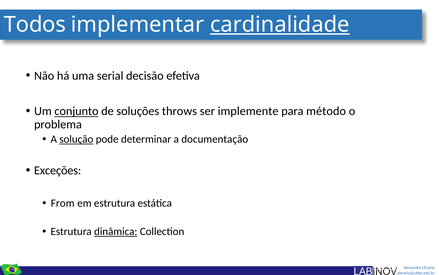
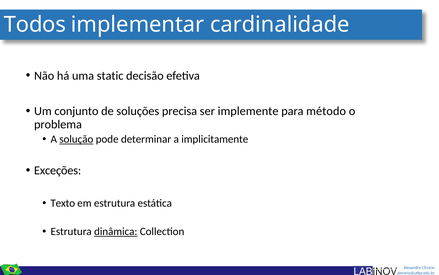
cardinalidade underline: present -> none
serial: serial -> static
conjunto underline: present -> none
throws: throws -> precisa
documentação: documentação -> implicitamente
From: From -> Texto
